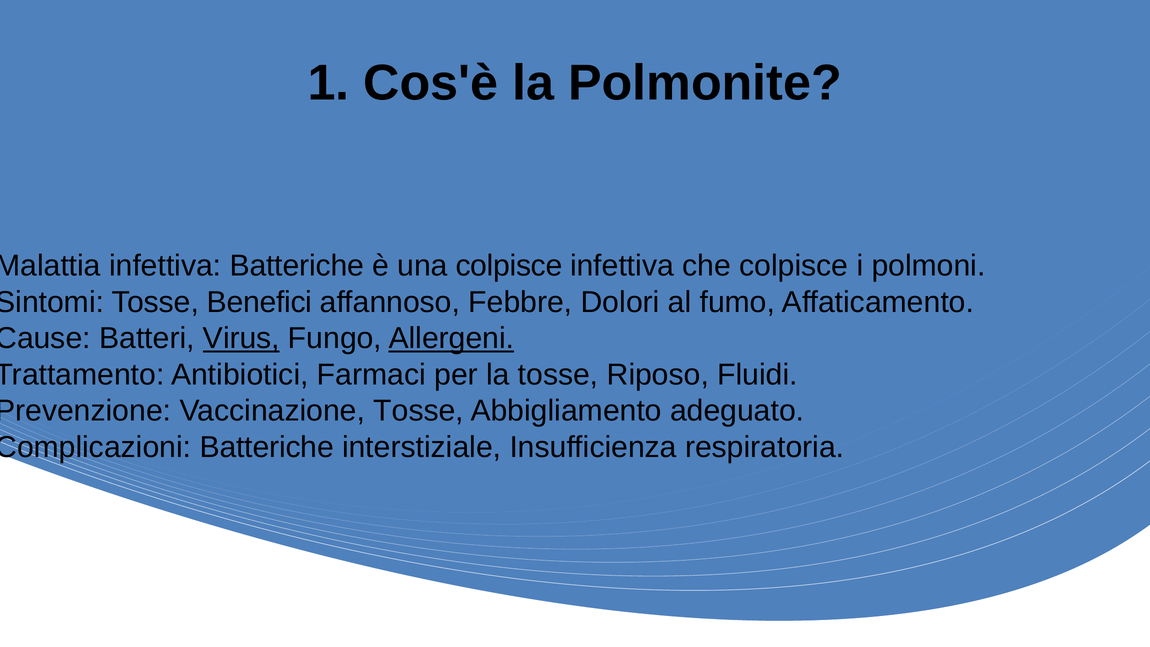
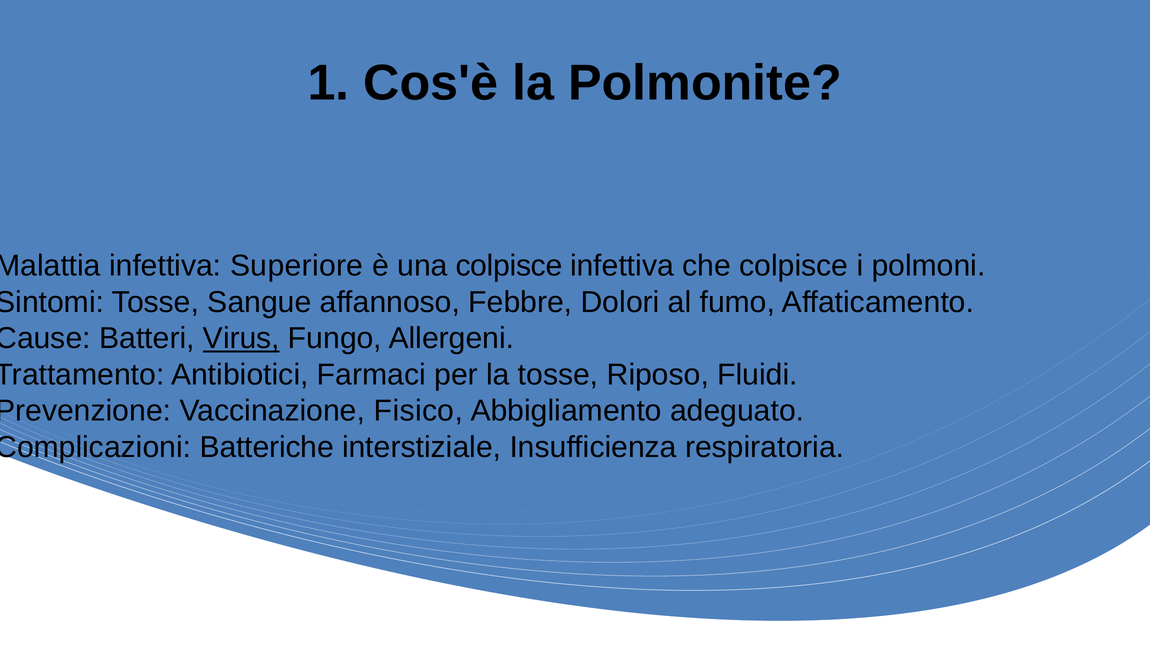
infettiva Batteriche: Batteriche -> Superiore
Benefici: Benefici -> Sangue
Allergeni underline: present -> none
Vaccinazione Tosse: Tosse -> Fisico
